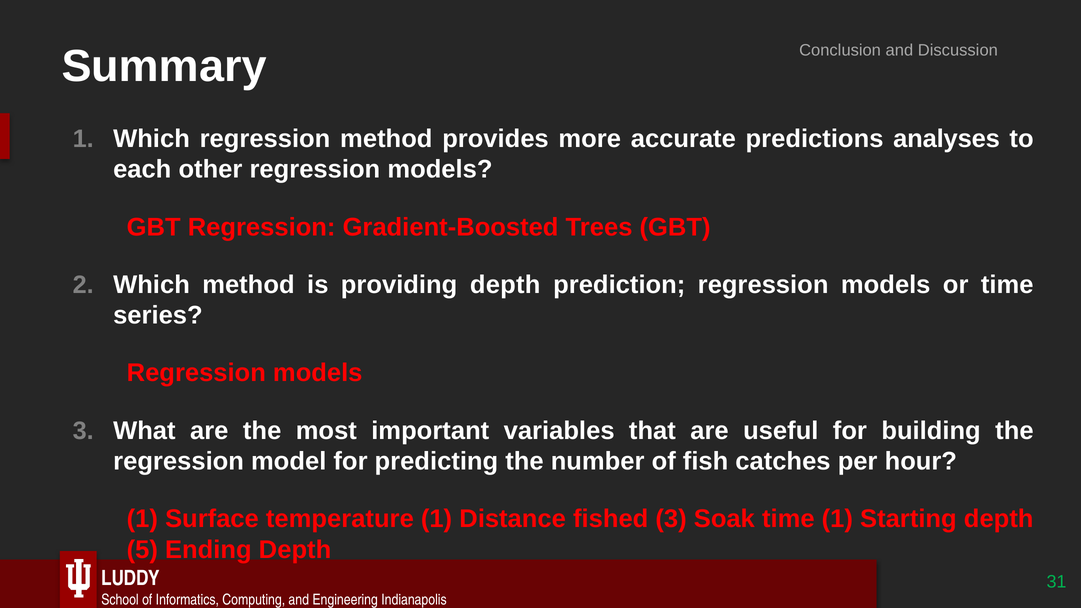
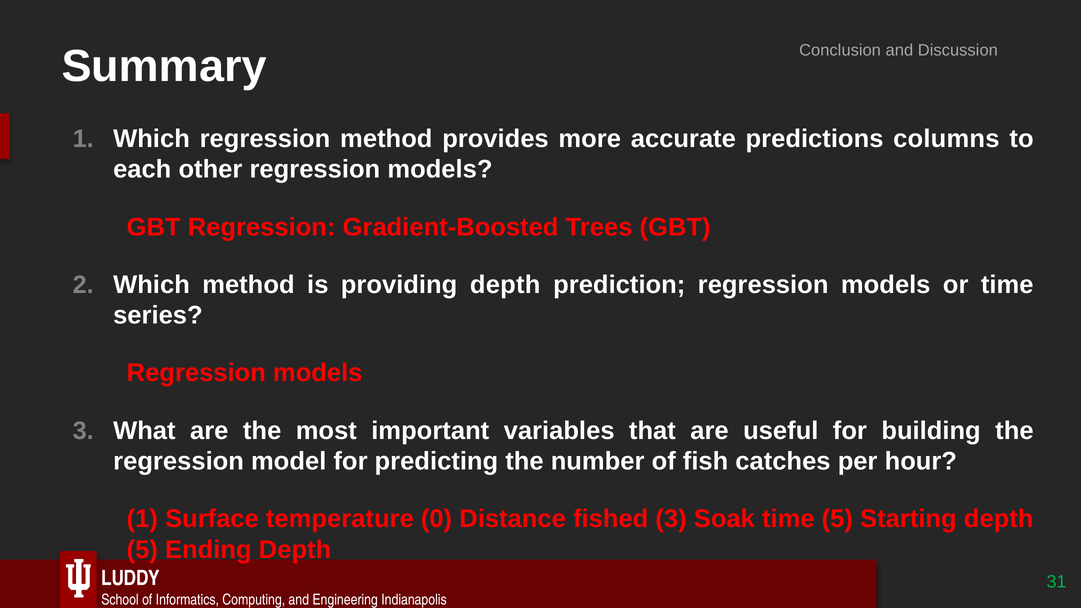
analyses: analyses -> columns
temperature 1: 1 -> 0
time 1: 1 -> 5
